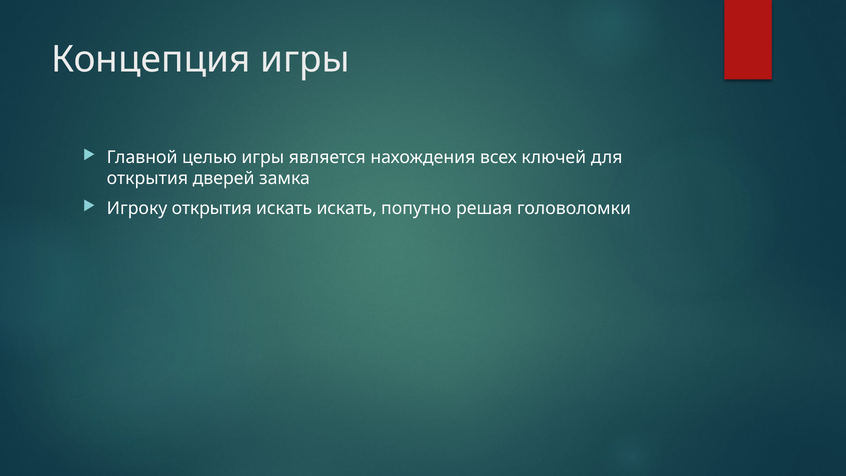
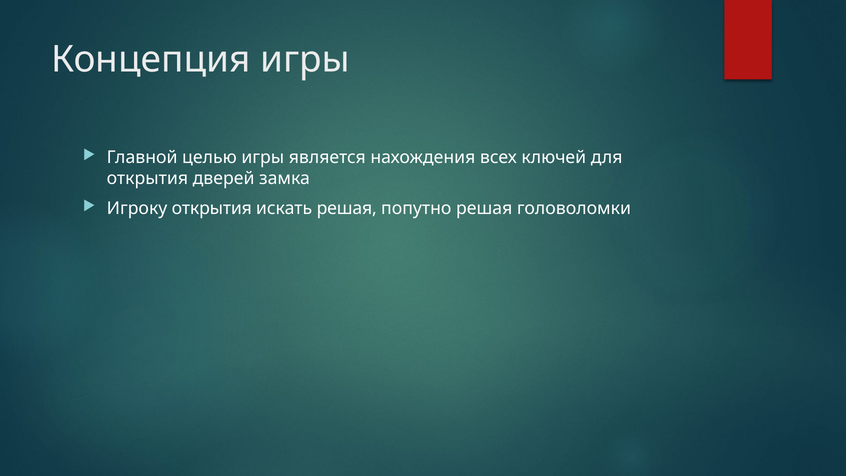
искать искать: искать -> решая
